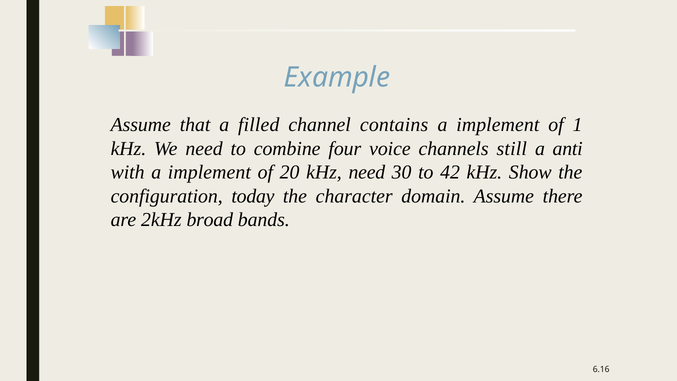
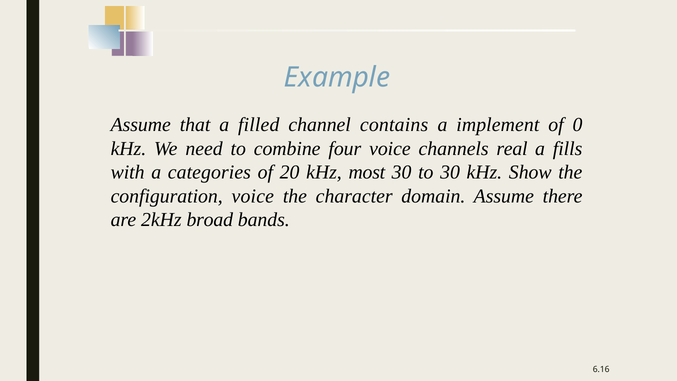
1: 1 -> 0
still: still -> real
anti: anti -> fills
with a implement: implement -> categories
kHz need: need -> most
to 42: 42 -> 30
configuration today: today -> voice
